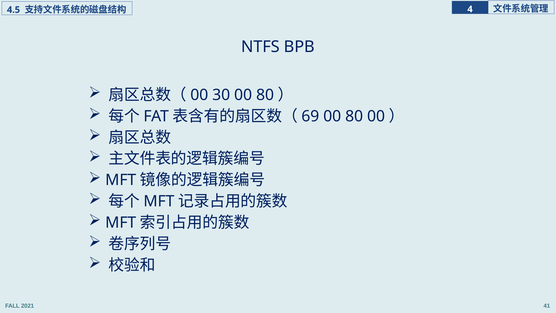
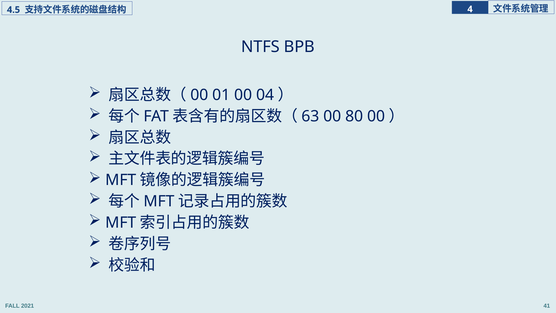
30: 30 -> 01
80 at (265, 95): 80 -> 04
69: 69 -> 63
